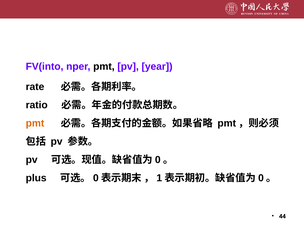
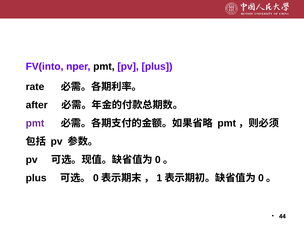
pv year: year -> plus
ratio: ratio -> after
pmt at (35, 123) colour: orange -> purple
